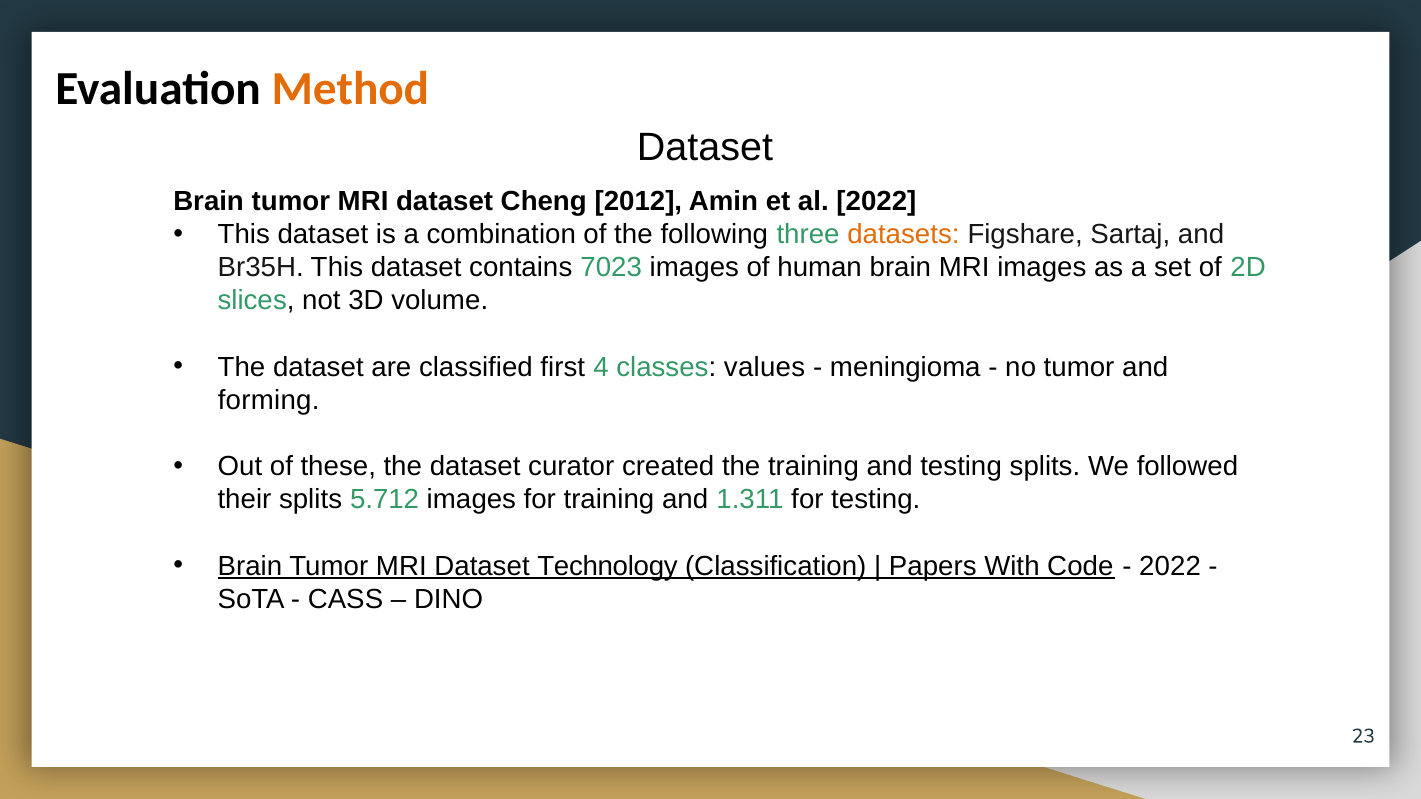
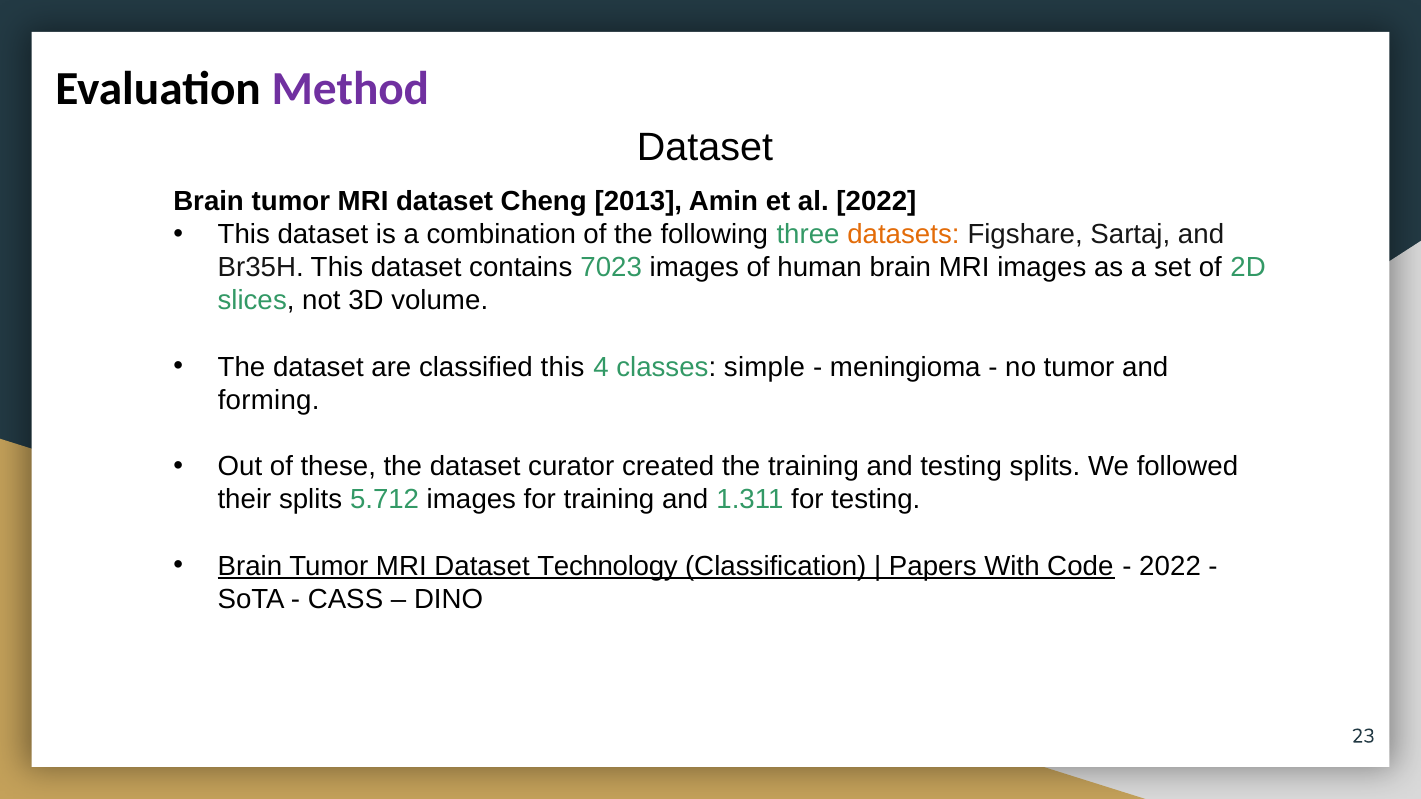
Method colour: orange -> purple
2012: 2012 -> 2013
classified first: first -> this
values: values -> simple
